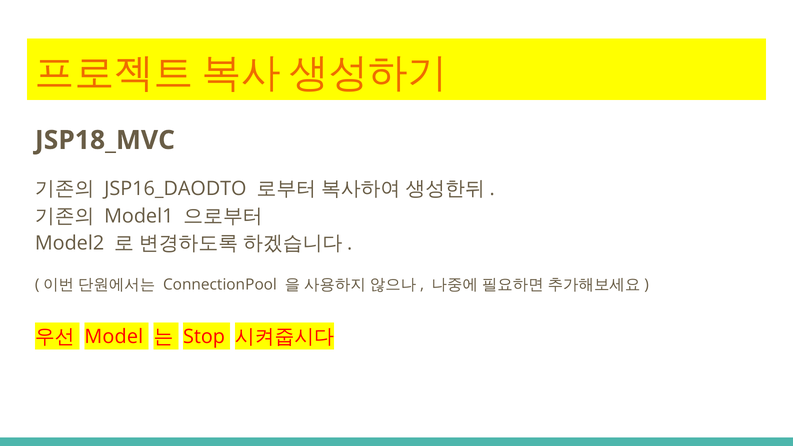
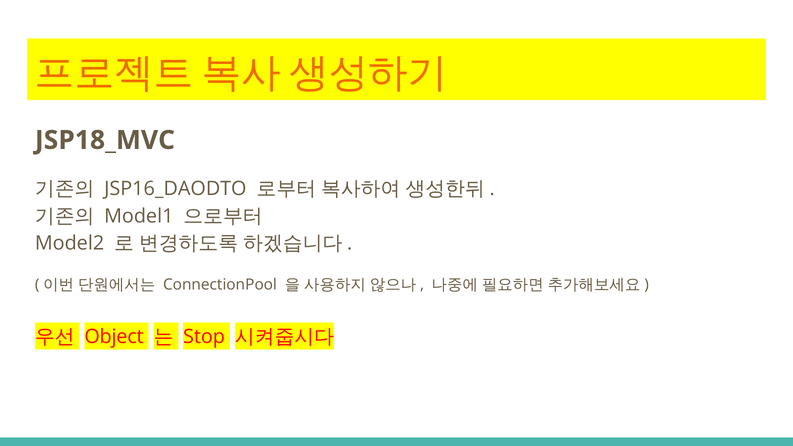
Model: Model -> Object
